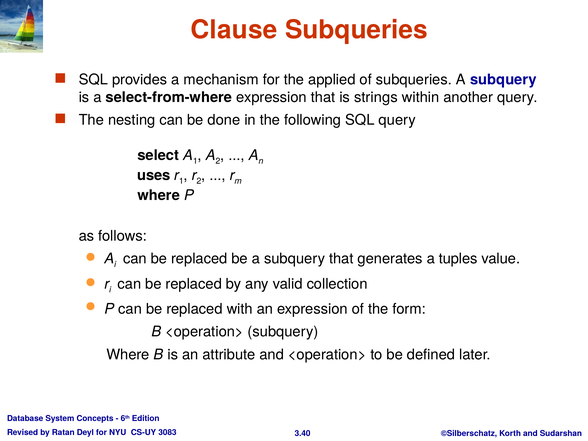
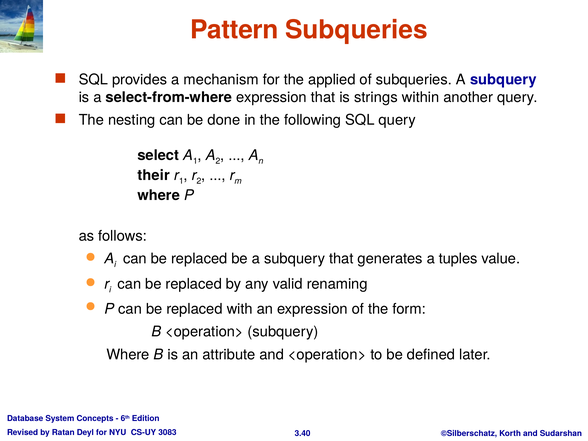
Clause: Clause -> Pattern
uses: uses -> their
collection: collection -> renaming
